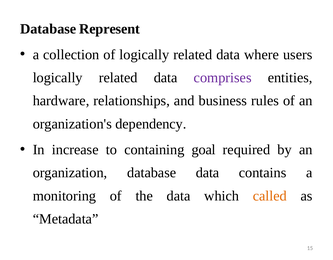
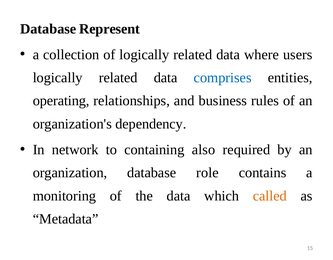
comprises colour: purple -> blue
hardware: hardware -> operating
increase: increase -> network
goal: goal -> also
database data: data -> role
